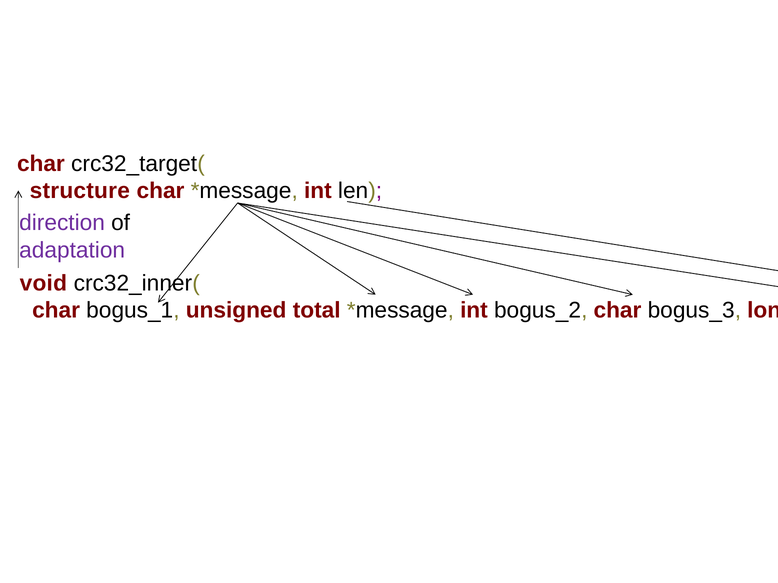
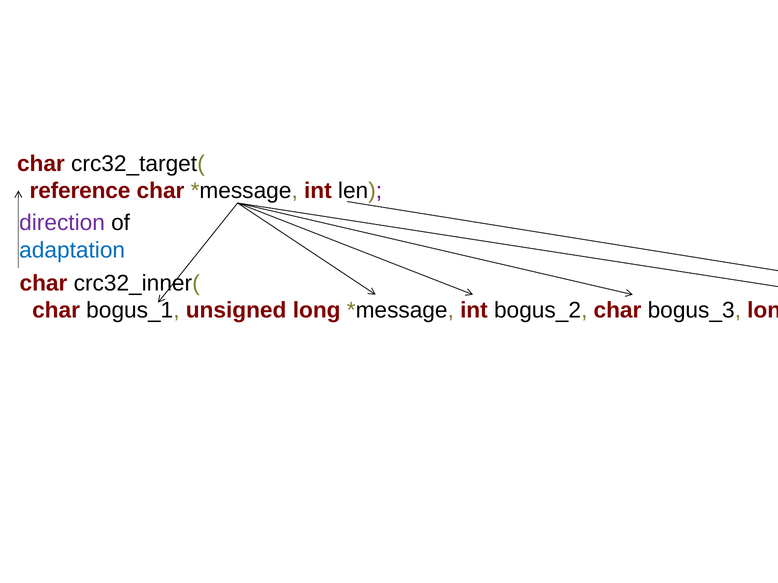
structure: structure -> reference
adaptation colour: purple -> blue
void at (43, 284): void -> char
unsigned total: total -> long
